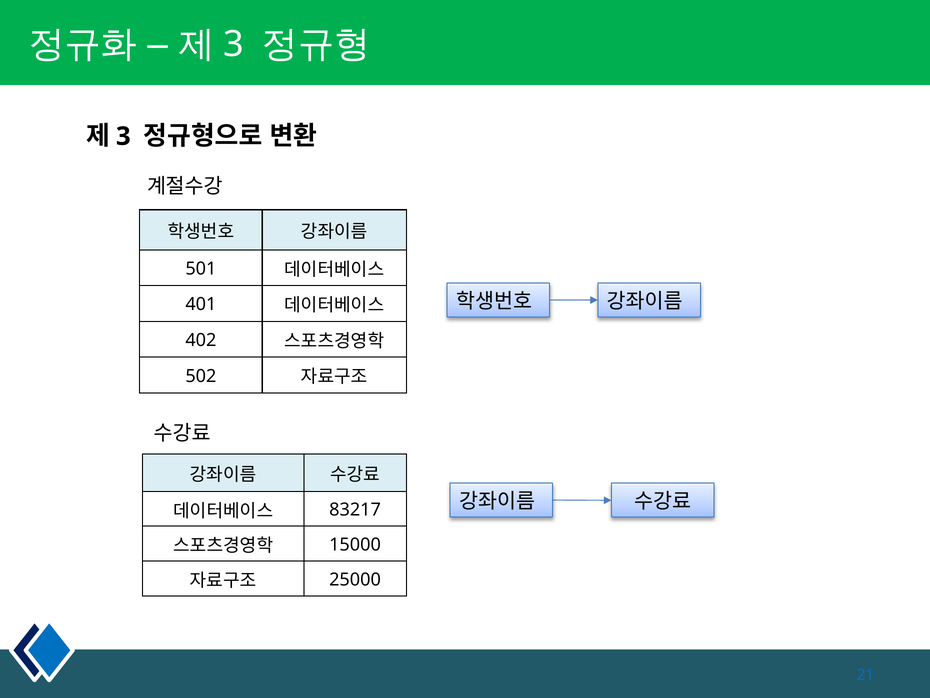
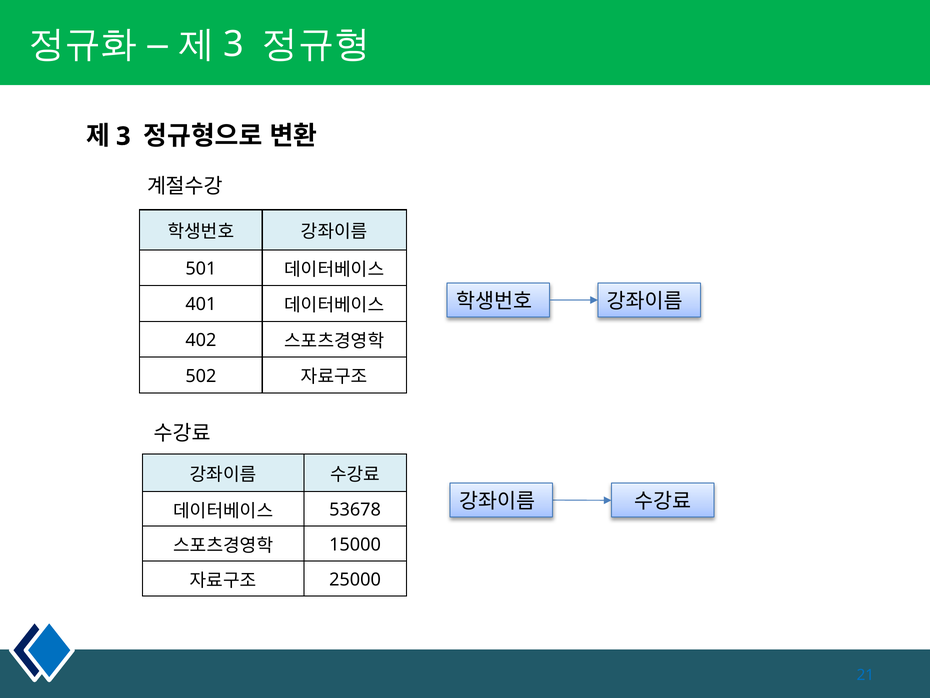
83217: 83217 -> 53678
